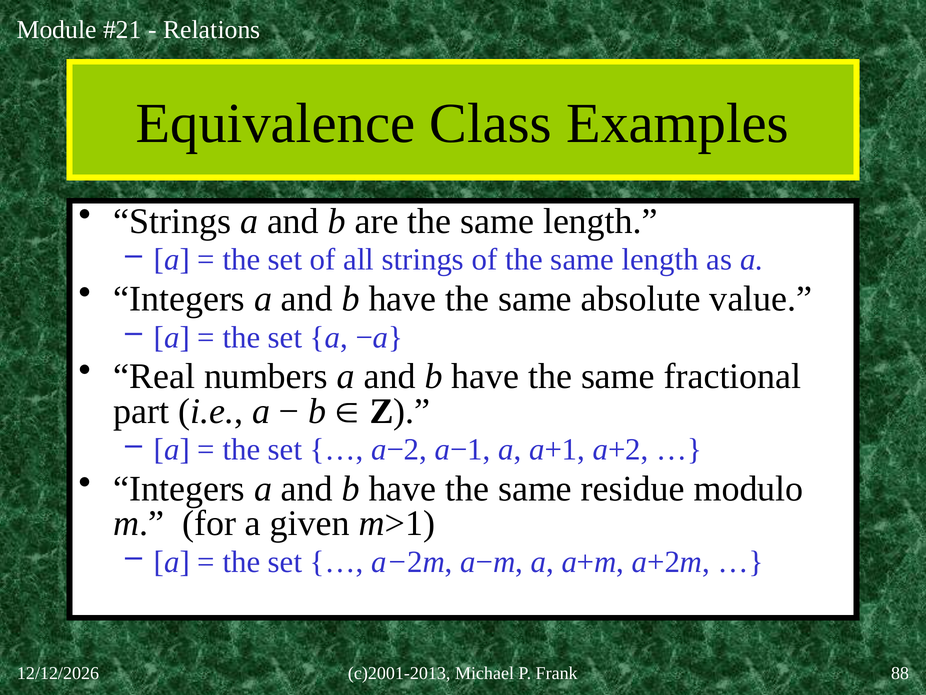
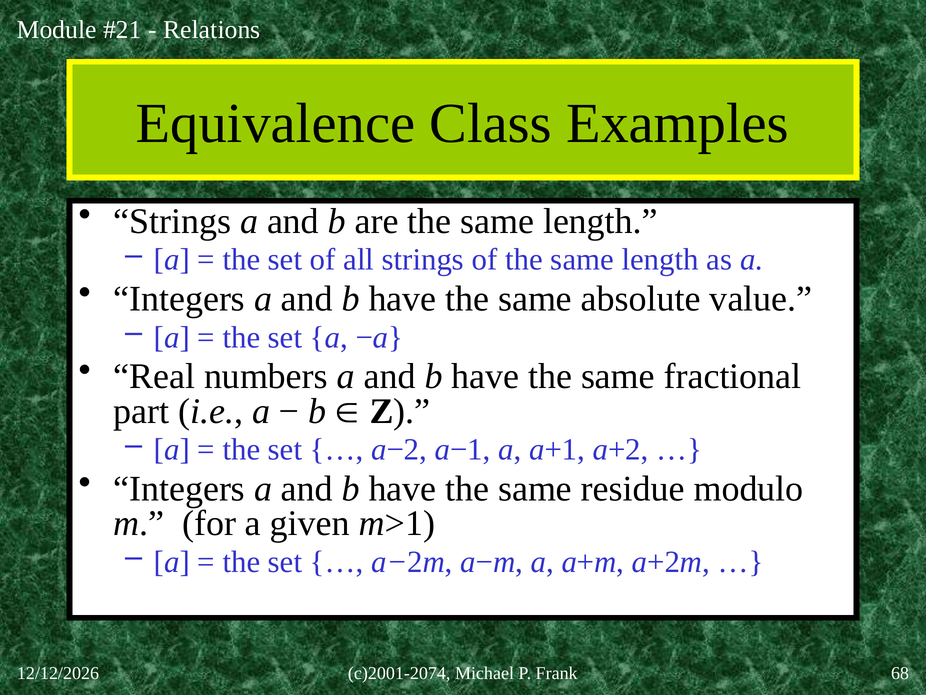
c)2001-2013: c)2001-2013 -> c)2001-2074
88: 88 -> 68
